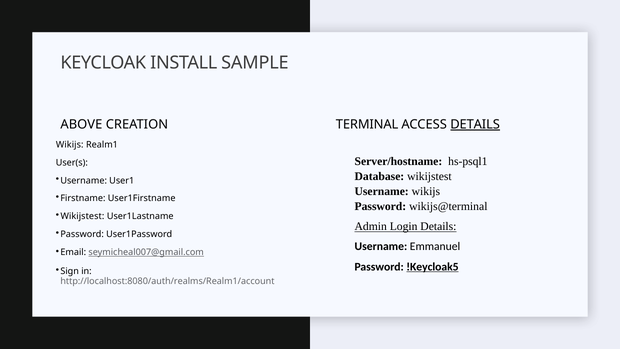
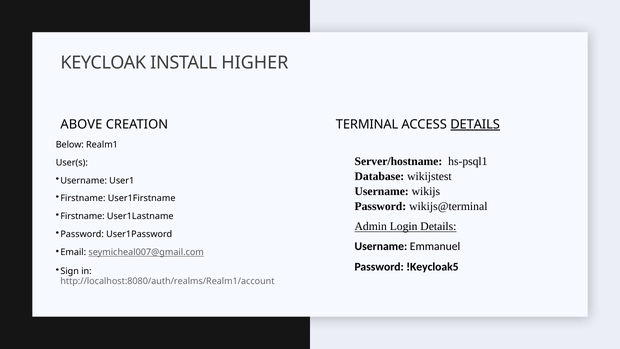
SAMPLE: SAMPLE -> HIGHER
Wikijs at (70, 145): Wikijs -> Below
Wikijstest at (82, 216): Wikijstest -> Firstname
!Keycloak5 underline: present -> none
